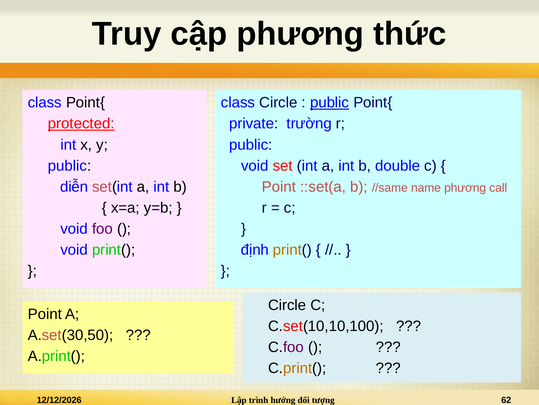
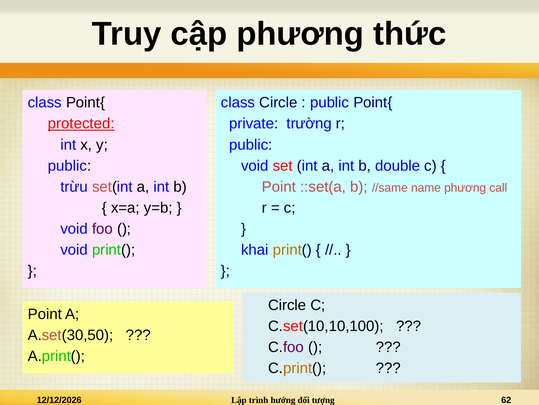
public at (330, 103) underline: present -> none
diễn: diễn -> trừu
định: định -> khai
